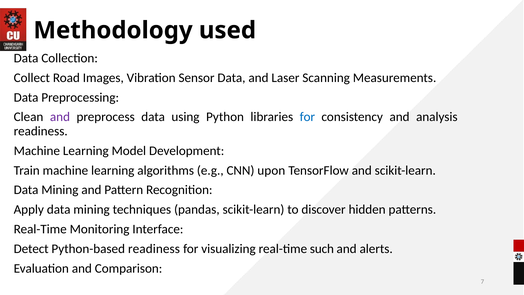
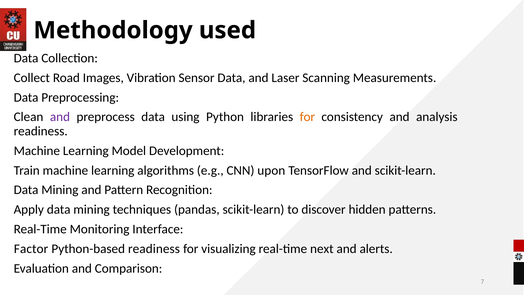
for at (307, 117) colour: blue -> orange
Detect: Detect -> Factor
such: such -> next
